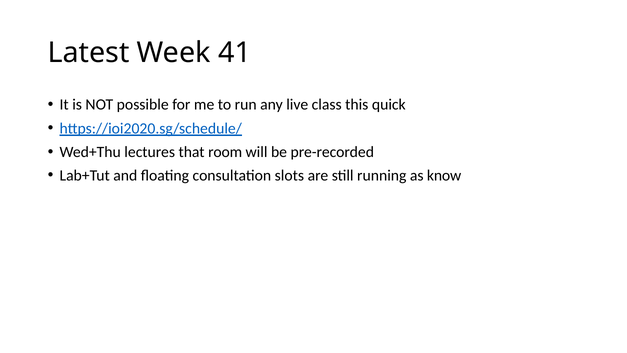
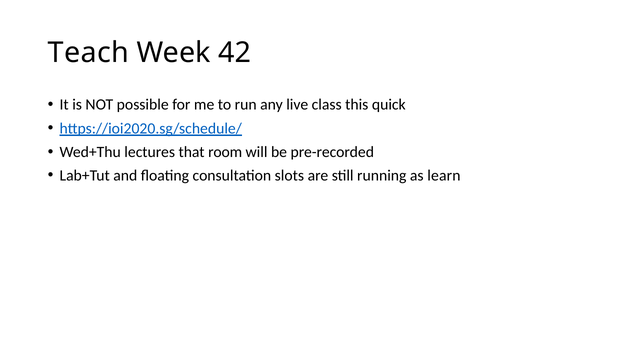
Latest: Latest -> Teach
41: 41 -> 42
know: know -> learn
